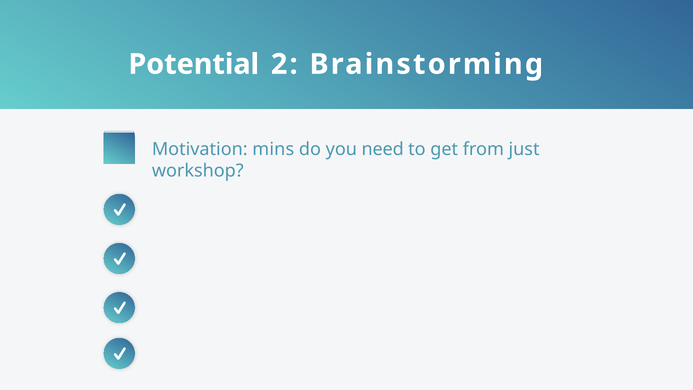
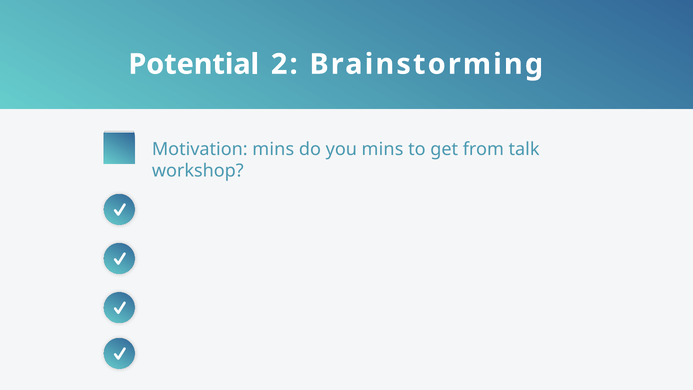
you need: need -> mins
just: just -> talk
